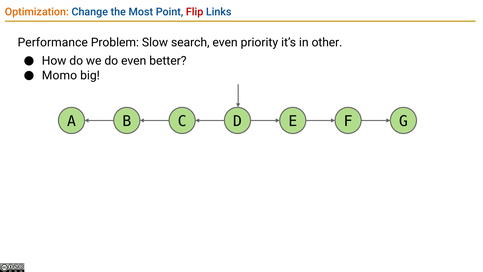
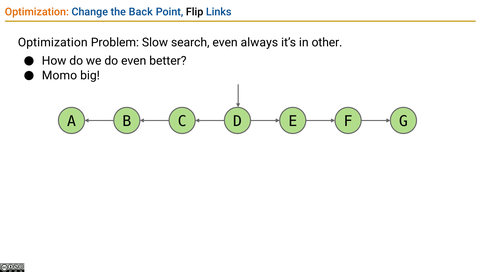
Most: Most -> Back
Flip colour: red -> black
Performance at (53, 42): Performance -> Optimization
priority: priority -> always
